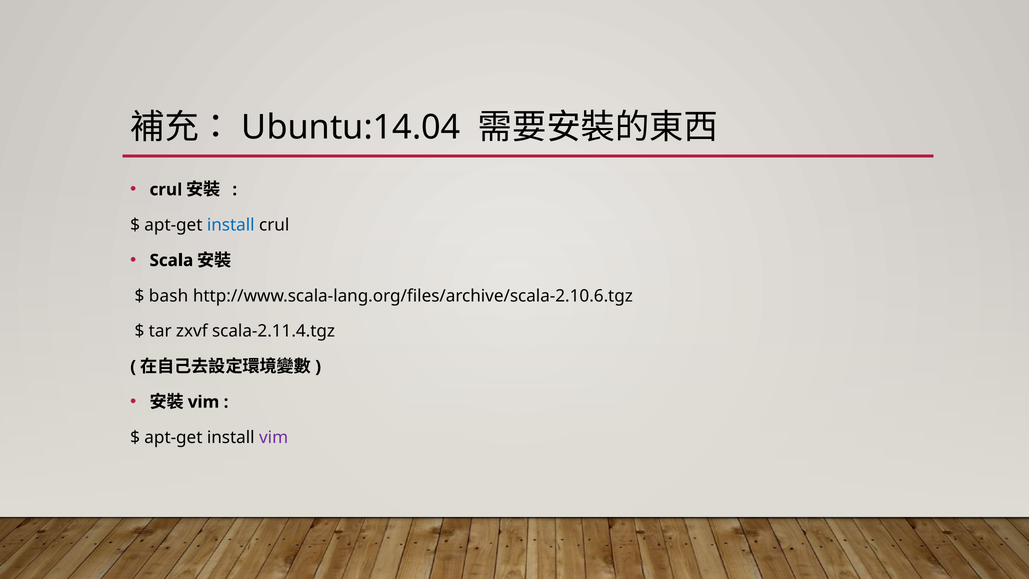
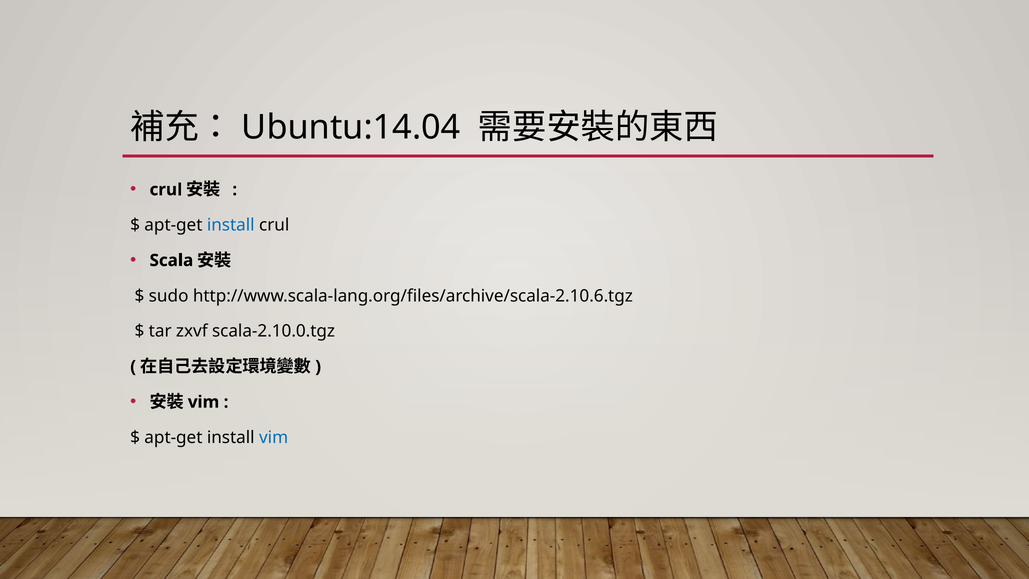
bash: bash -> sudo
scala-2.11.4.tgz: scala-2.11.4.tgz -> scala-2.10.0.tgz
vim at (274, 437) colour: purple -> blue
